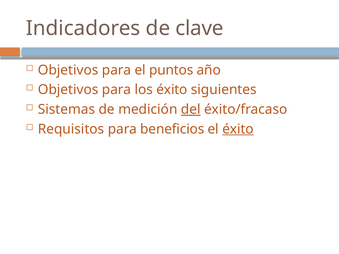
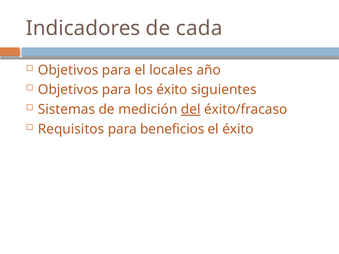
clave: clave -> cada
puntos: puntos -> locales
éxito at (238, 129) underline: present -> none
